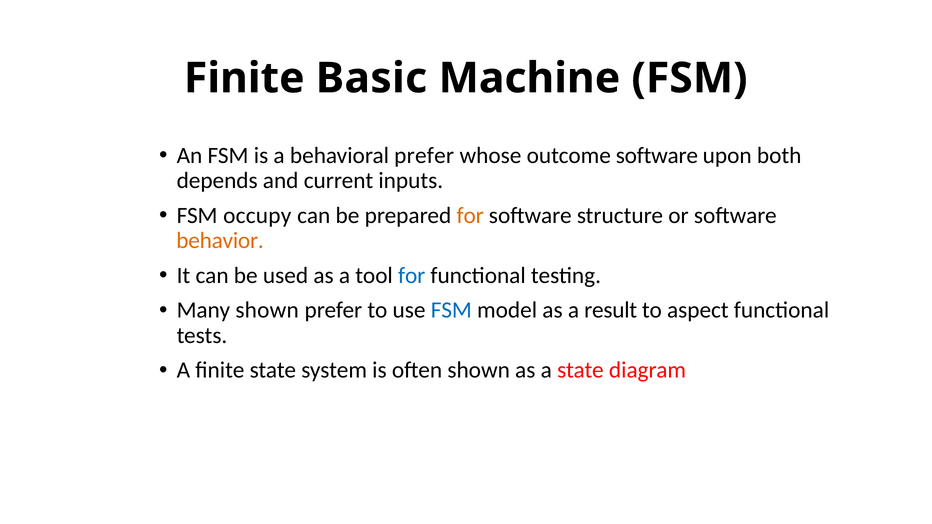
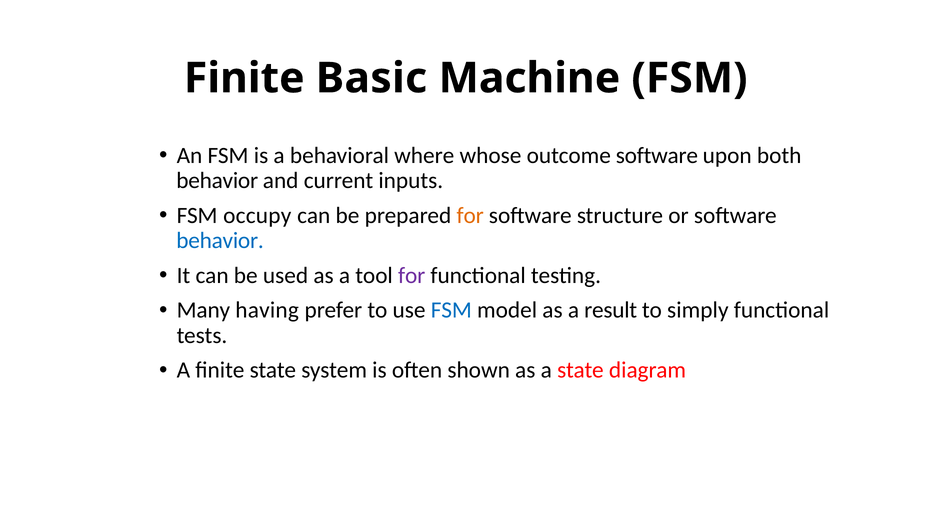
behavioral prefer: prefer -> where
depends at (217, 181): depends -> behavior
behavior at (220, 241) colour: orange -> blue
for at (412, 276) colour: blue -> purple
Many shown: shown -> having
aspect: aspect -> simply
